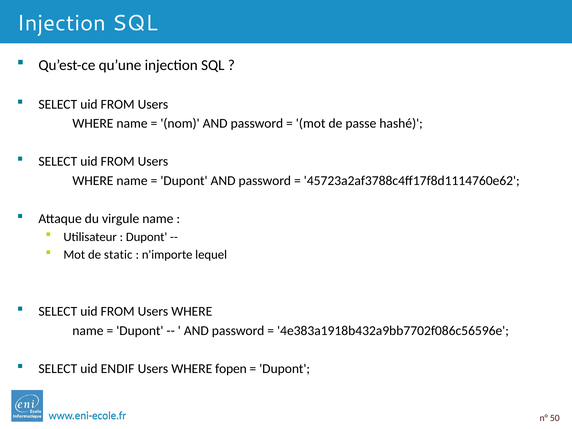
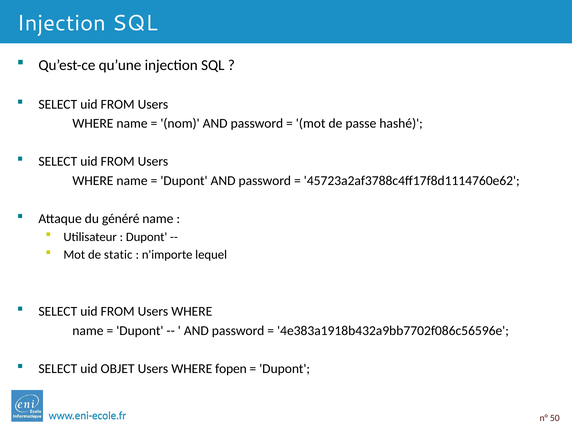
virgule: virgule -> généré
ENDIF: ENDIF -> OBJET
